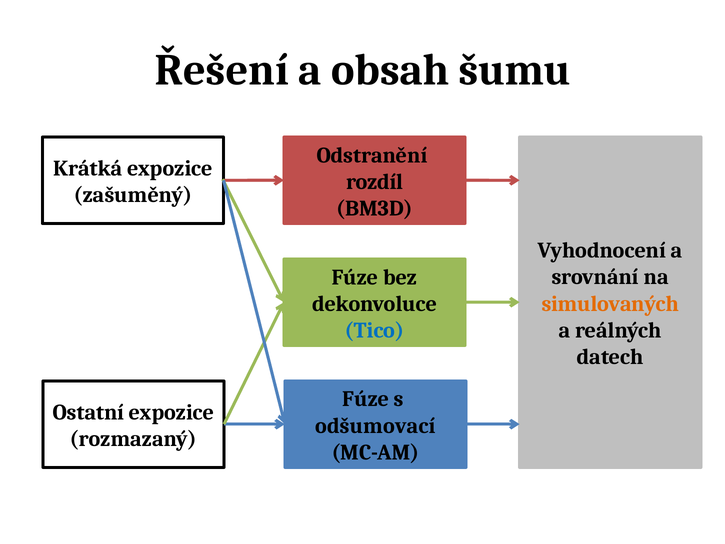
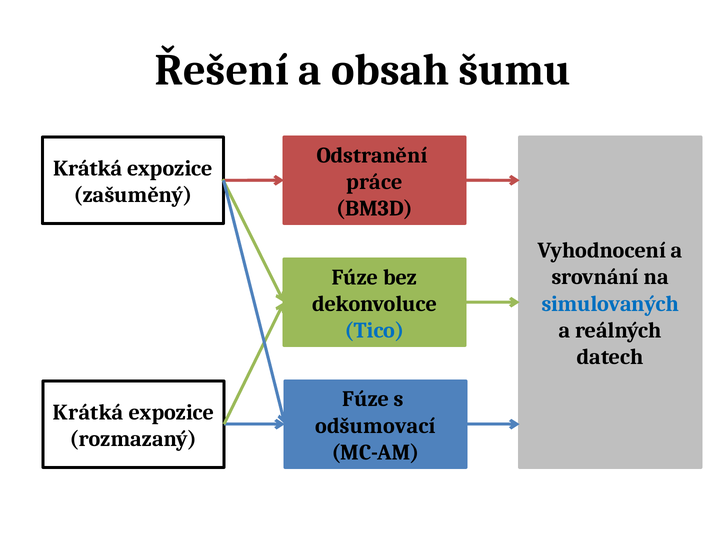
rozdíl: rozdíl -> práce
simulovaných colour: orange -> blue
Ostatní at (88, 412): Ostatní -> Krátká
